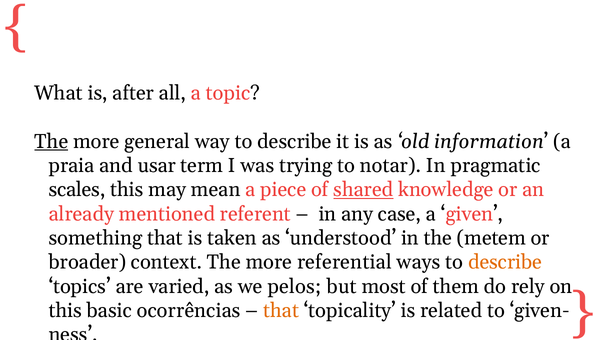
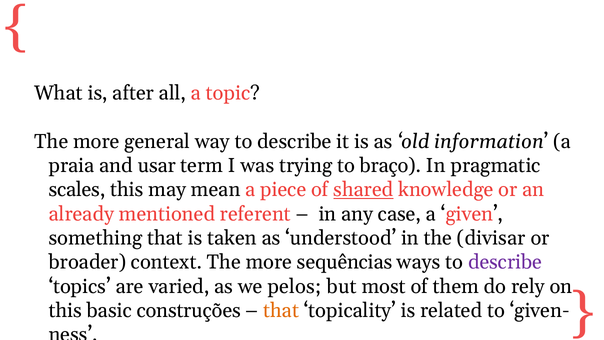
The at (51, 141) underline: present -> none
notar: notar -> braço
metem: metem -> divisar
more referential: referential -> sequências
describe at (505, 262) colour: orange -> purple
ocorrências: ocorrências -> construções
